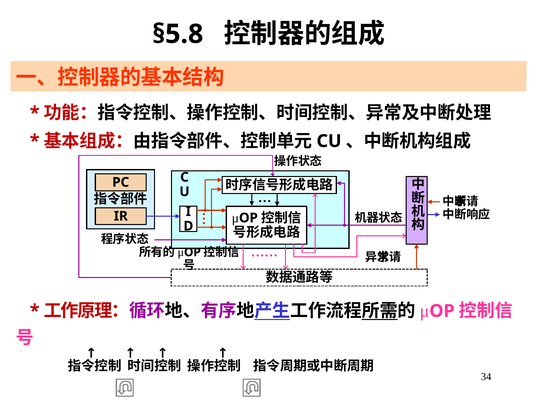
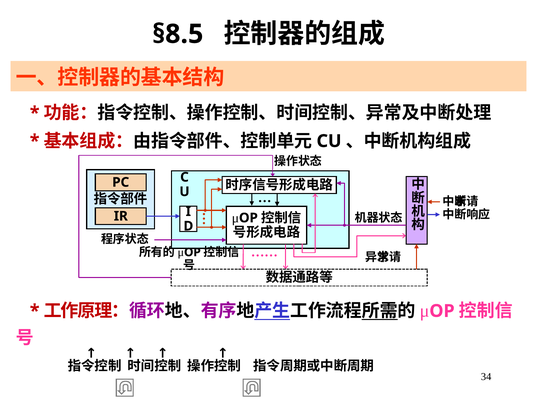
§5.8: §5.8 -> §8.5
